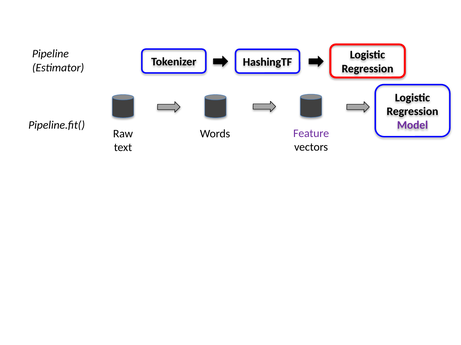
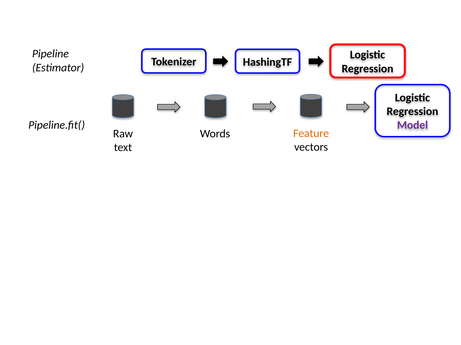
Feature colour: purple -> orange
